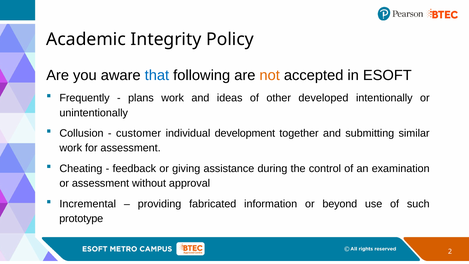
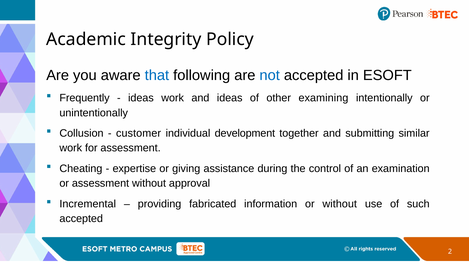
not colour: orange -> blue
plans at (141, 98): plans -> ideas
developed: developed -> examining
feedback: feedback -> expertise
or beyond: beyond -> without
prototype at (81, 218): prototype -> accepted
